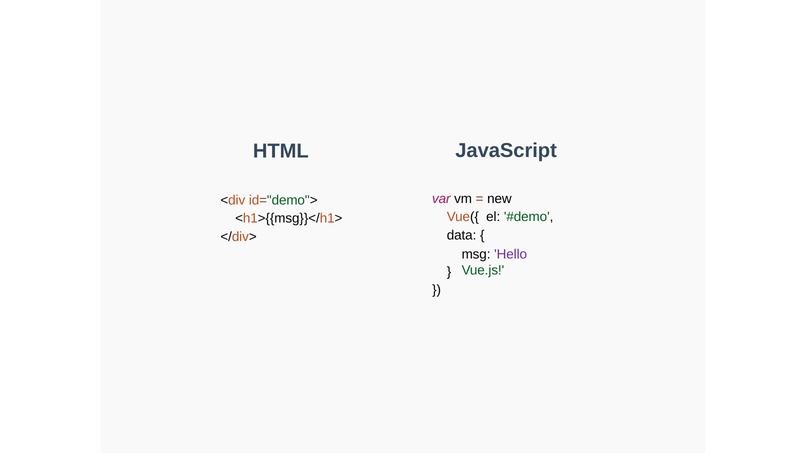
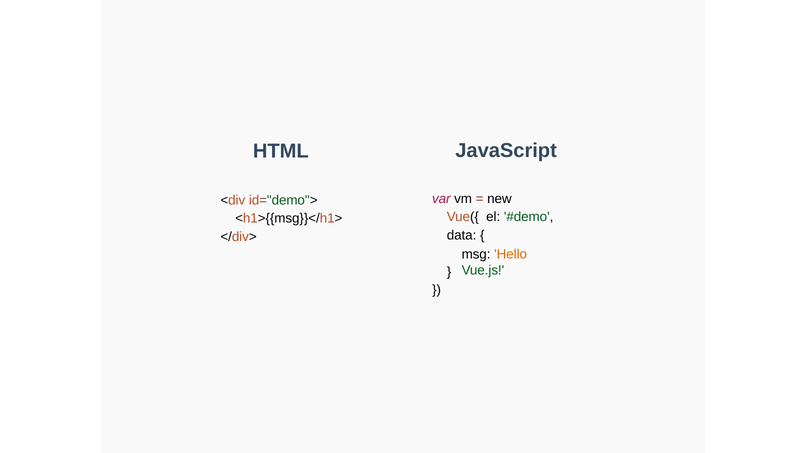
Hello colour: purple -> orange
